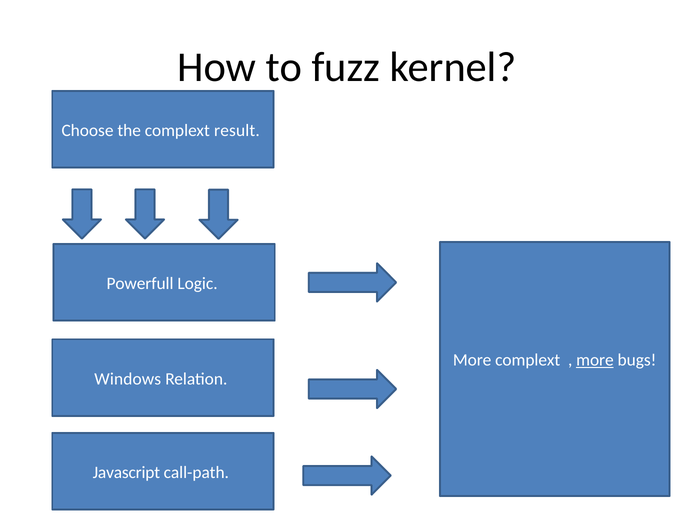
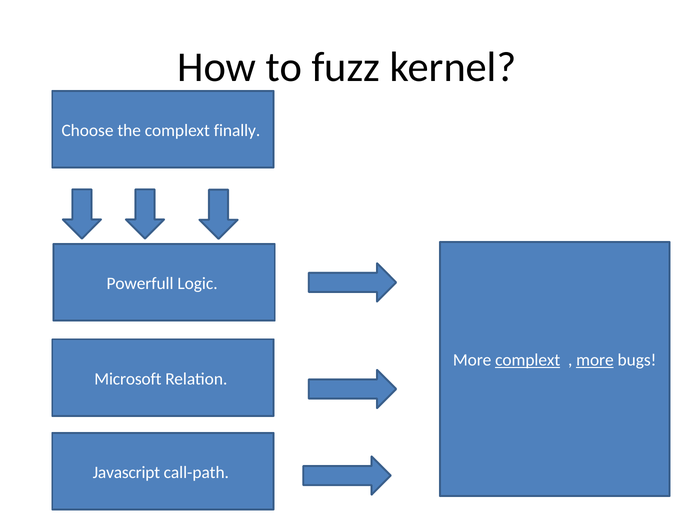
result: result -> finally
complext at (528, 360) underline: none -> present
Windows: Windows -> Microsoft
